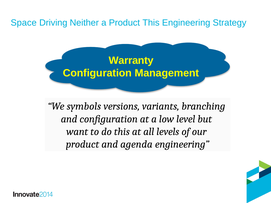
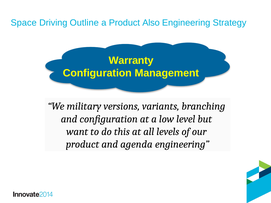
Neither: Neither -> Outline
Product This: This -> Also
symbols: symbols -> military
